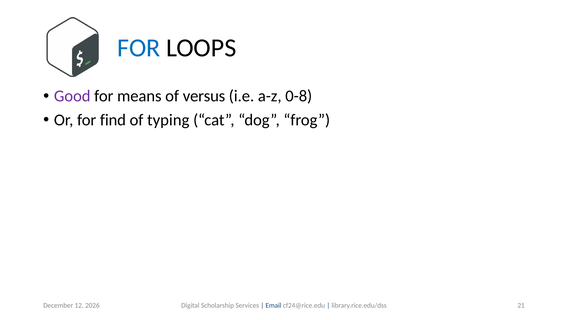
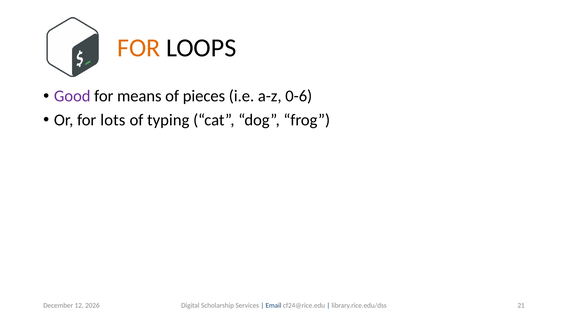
FOR at (139, 48) colour: blue -> orange
versus: versus -> pieces
0-8: 0-8 -> 0-6
find: find -> lots
